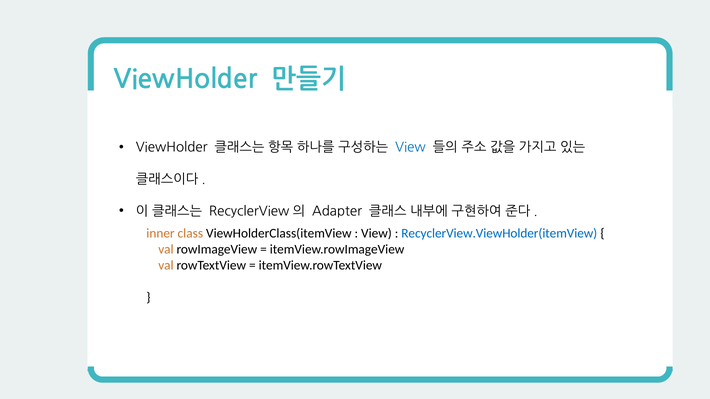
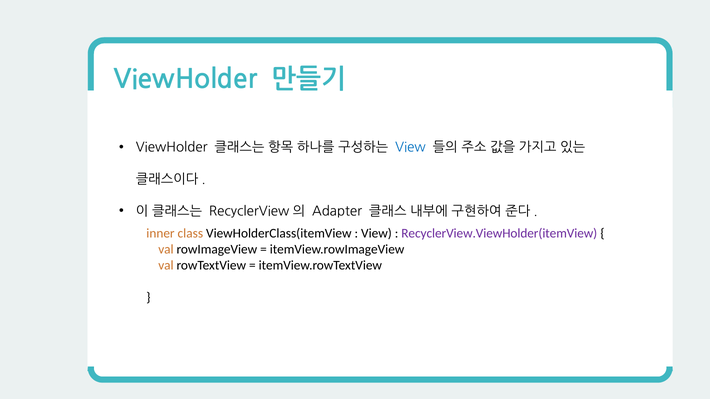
RecyclerView.ViewHolder(itemView colour: blue -> purple
